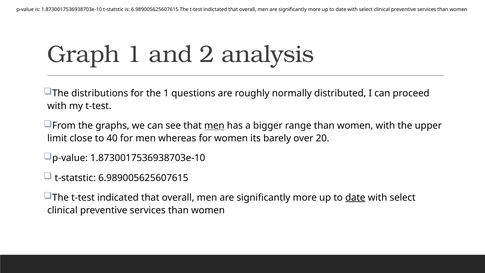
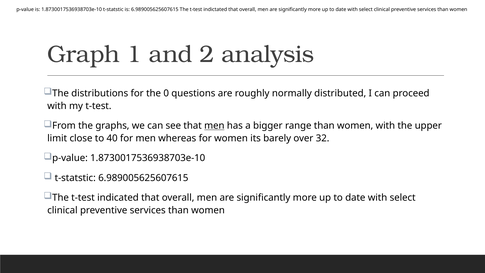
the 1: 1 -> 0
20: 20 -> 32
date at (355, 198) underline: present -> none
